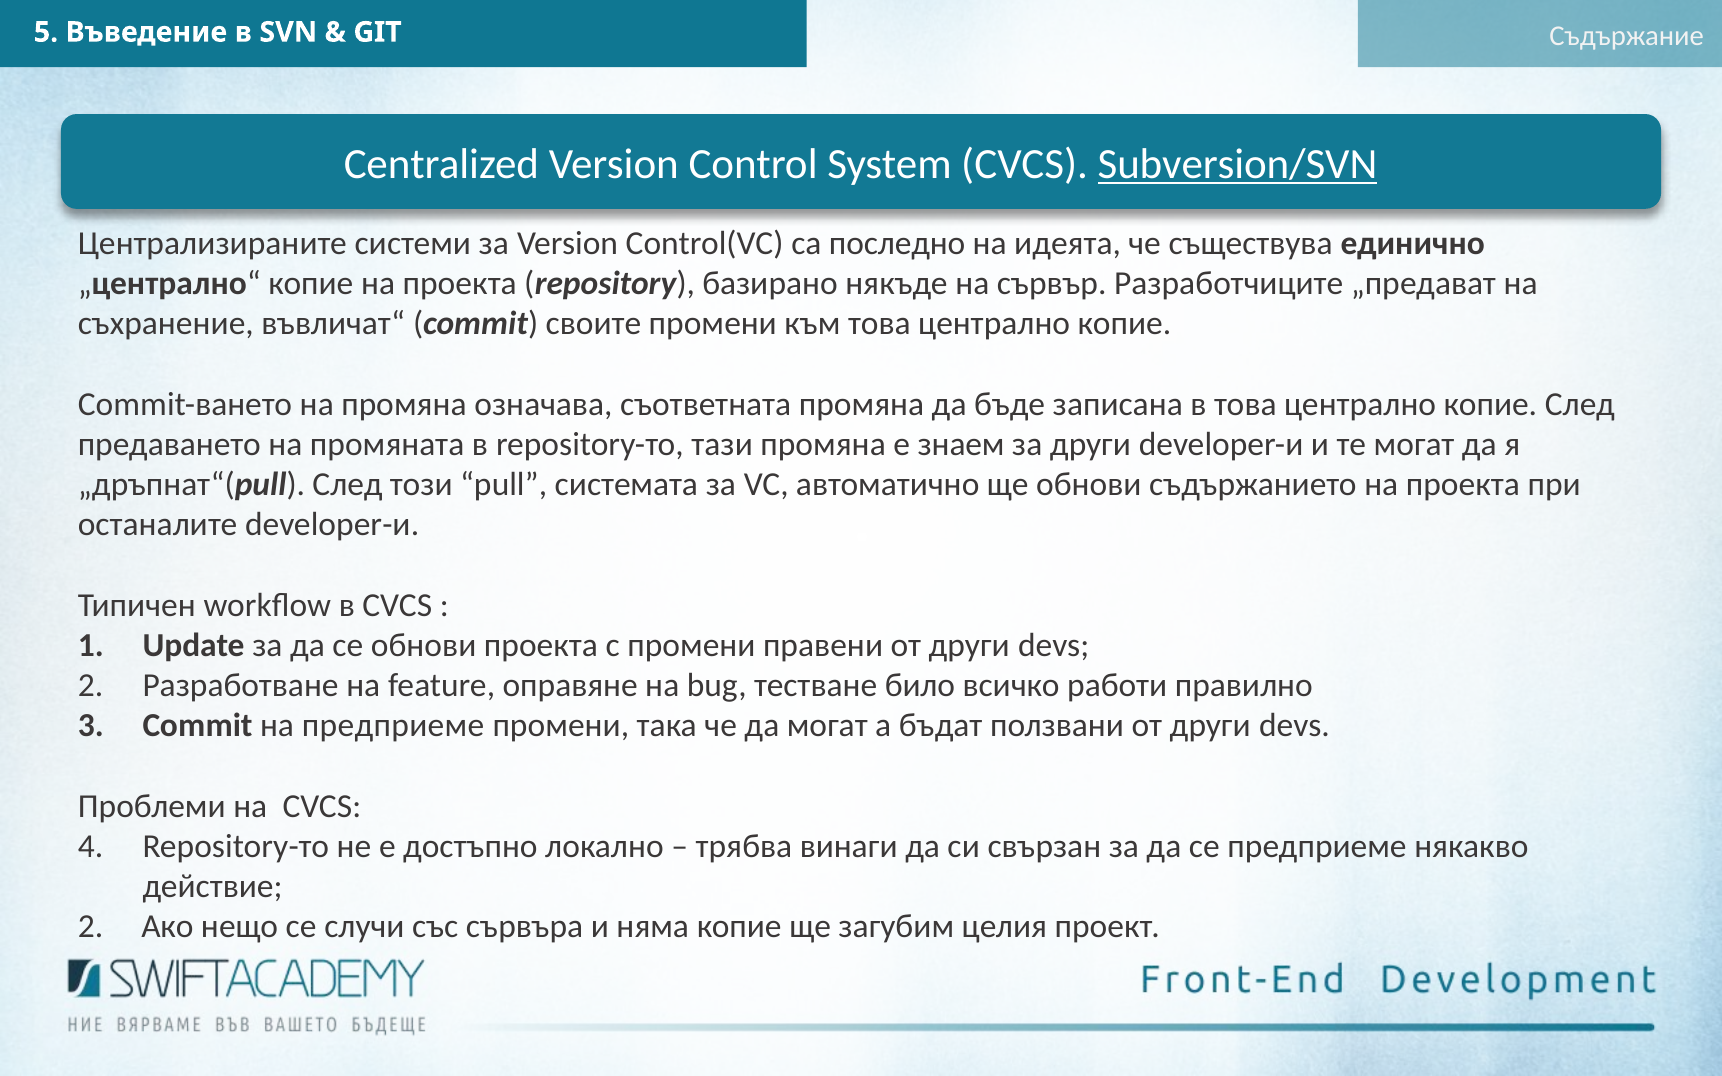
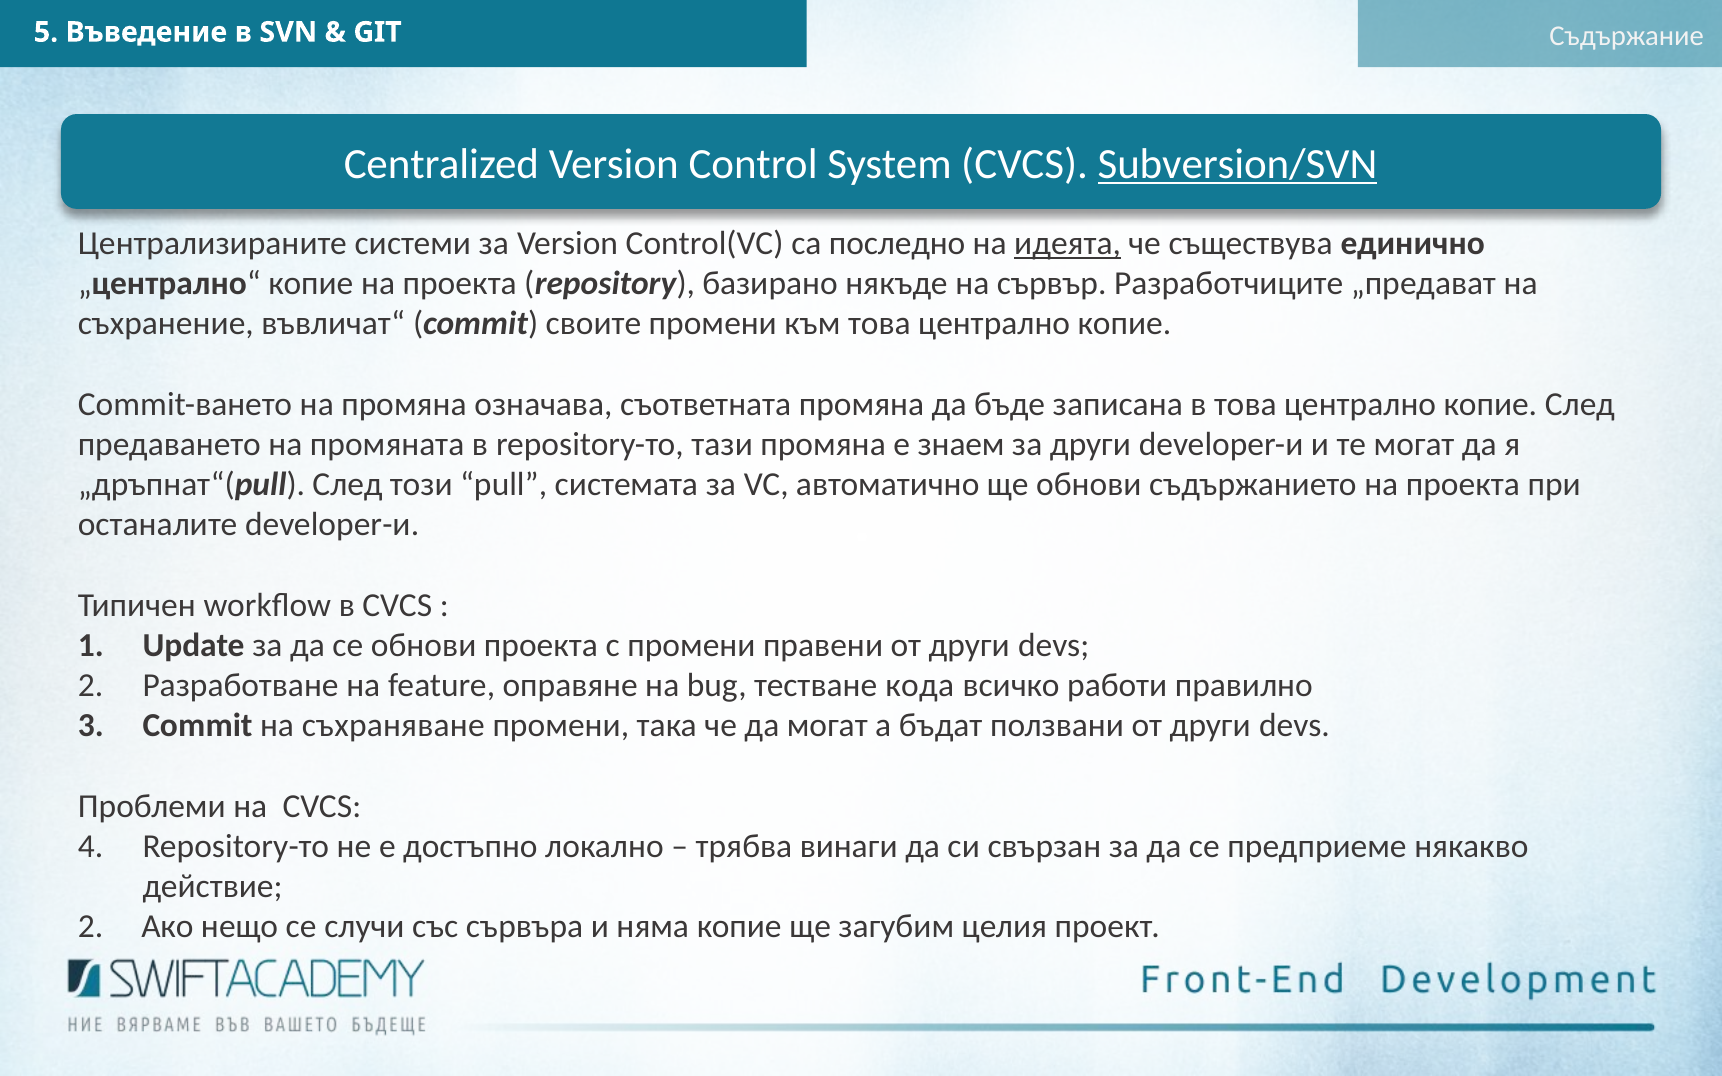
идеята underline: none -> present
било: било -> кода
на предприеме: предприеме -> съхраняване
